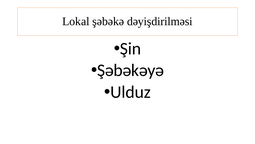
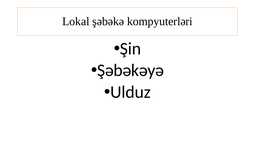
dəyişdirilməsi: dəyişdirilməsi -> kompyuterləri
